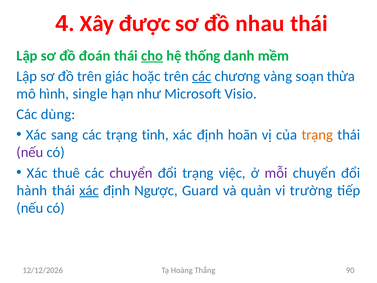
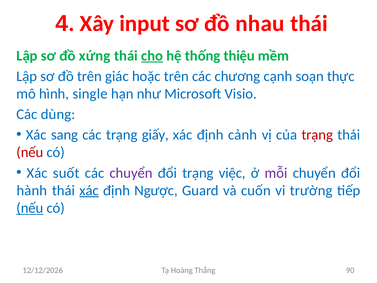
được: được -> input
đoán: đoán -> xứng
danh: danh -> thiệu
các at (202, 76) underline: present -> none
vàng: vàng -> cạnh
thừa: thừa -> thực
tinh: tinh -> giấy
hoãn: hoãn -> cảnh
trạng at (317, 135) colour: orange -> red
nếu at (30, 152) colour: purple -> red
thuê: thuê -> suốt
quản: quản -> cuốn
nếu at (30, 208) underline: none -> present
